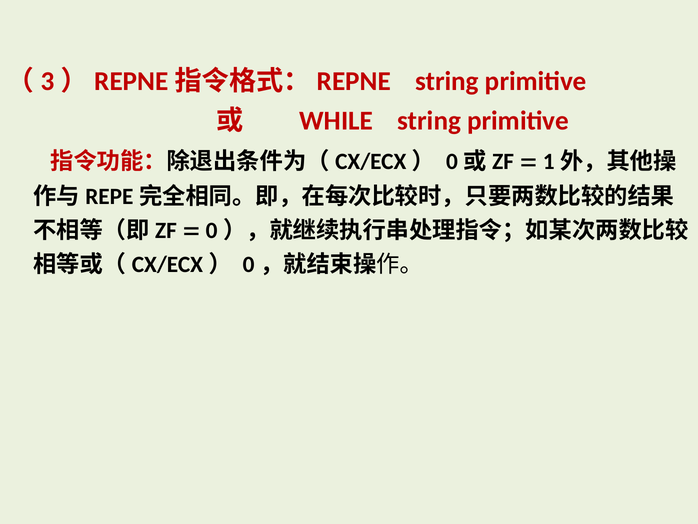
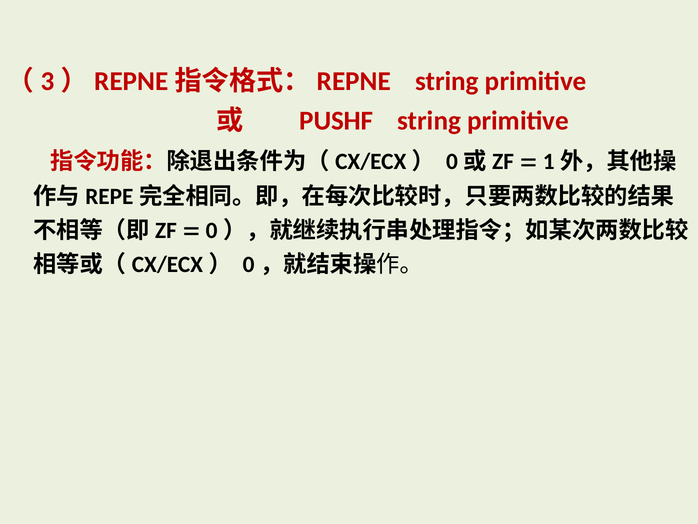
WHILE: WHILE -> PUSHF
